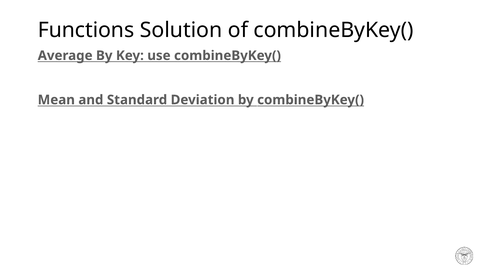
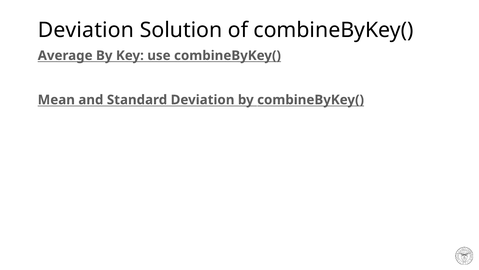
Functions at (86, 30): Functions -> Deviation
